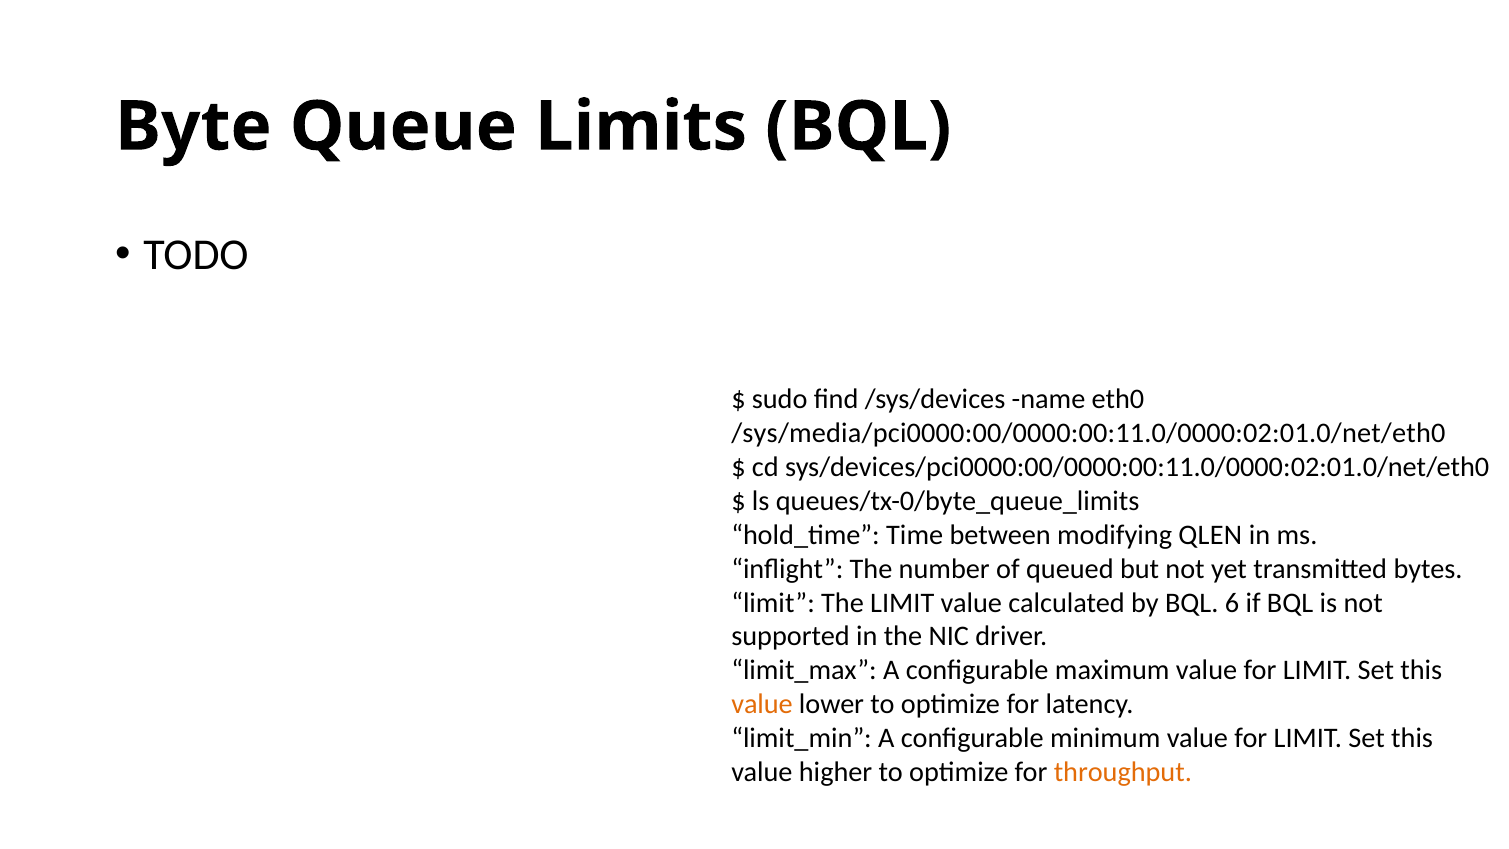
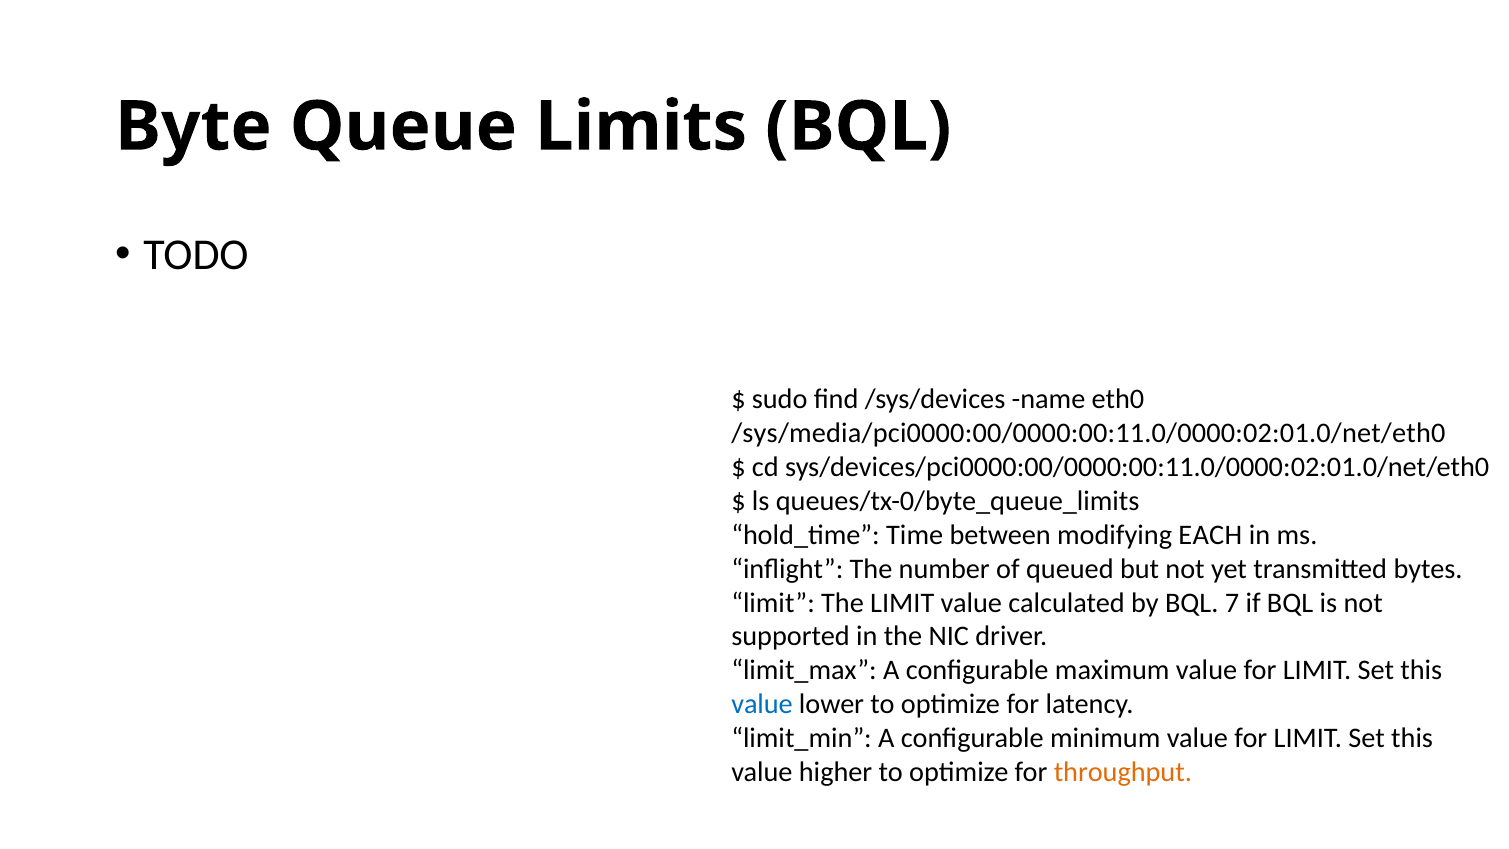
QLEN: QLEN -> EACH
6: 6 -> 7
value at (762, 704) colour: orange -> blue
